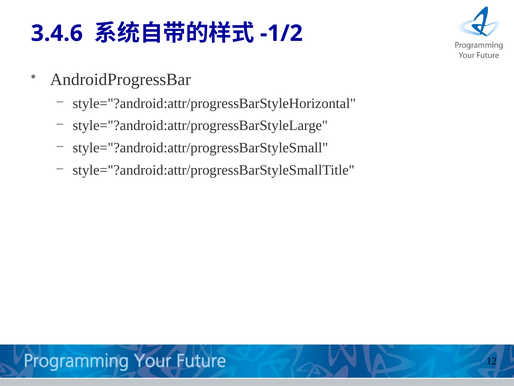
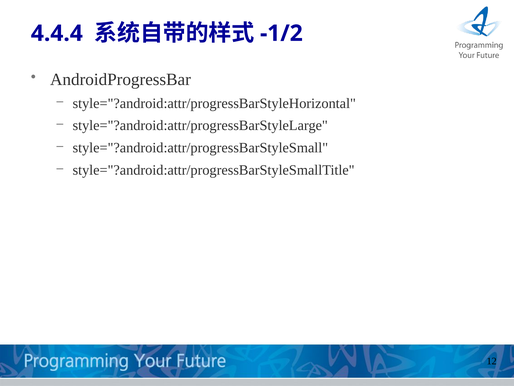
3.4.6: 3.4.6 -> 4.4.4
